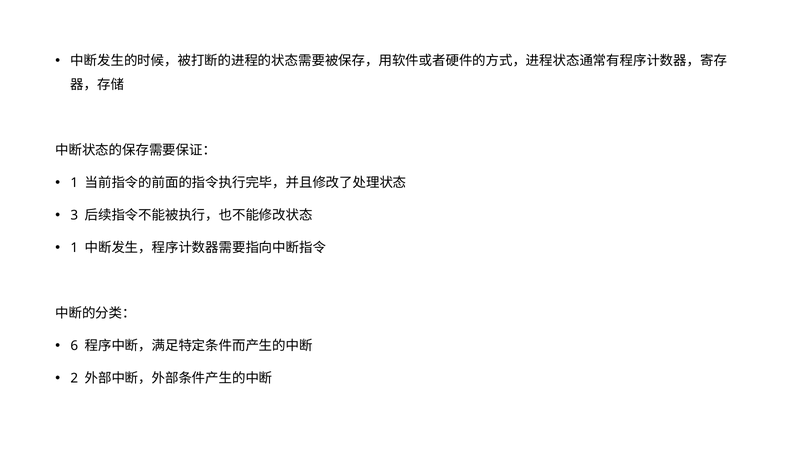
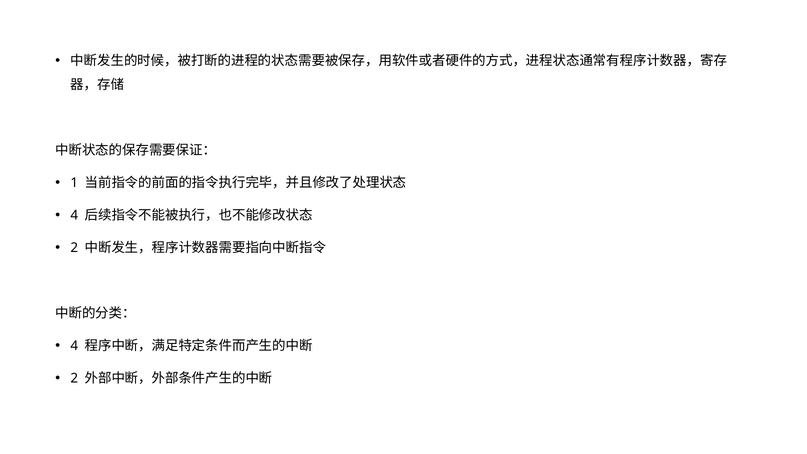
3 at (74, 215): 3 -> 4
1 at (74, 248): 1 -> 2
6 at (74, 346): 6 -> 4
